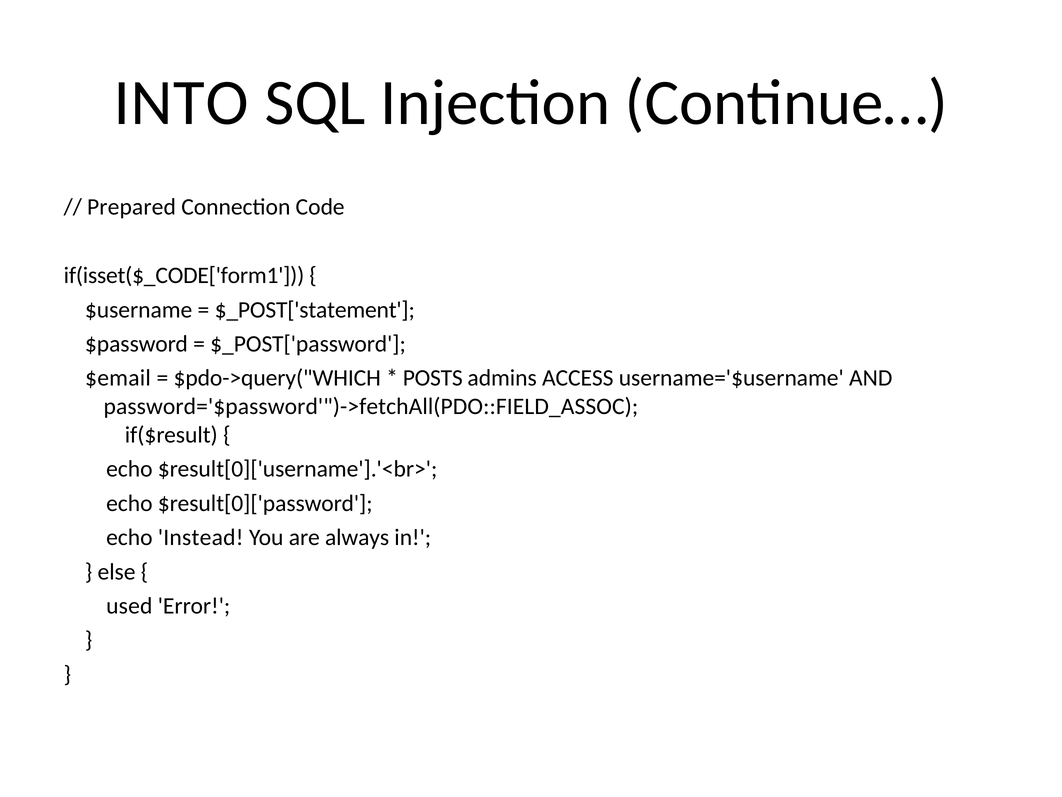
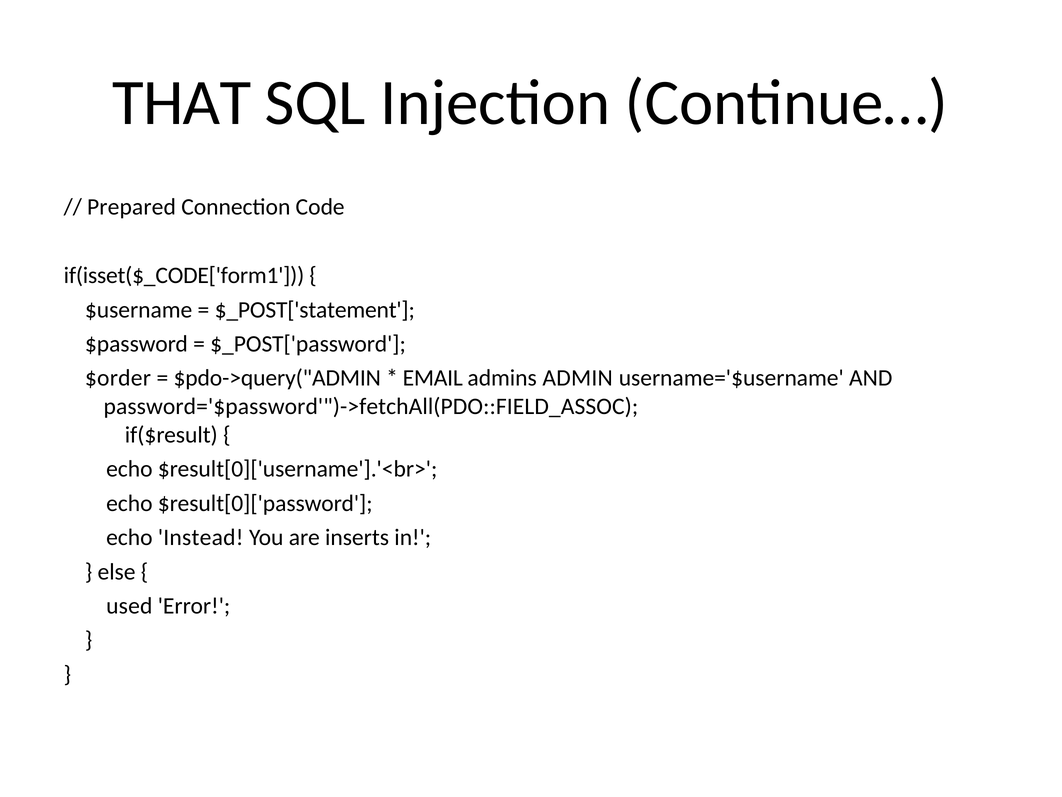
INTO: INTO -> THAT
$email: $email -> $order
$pdo->query("WHICH: $pdo->query("WHICH -> $pdo->query("ADMIN
POSTS: POSTS -> EMAIL
ACCESS: ACCESS -> ADMIN
always: always -> inserts
